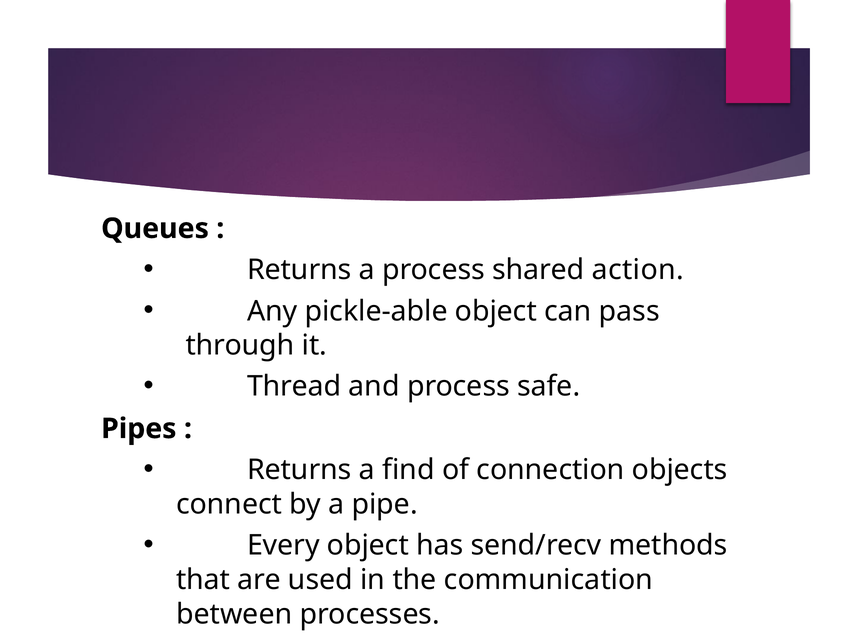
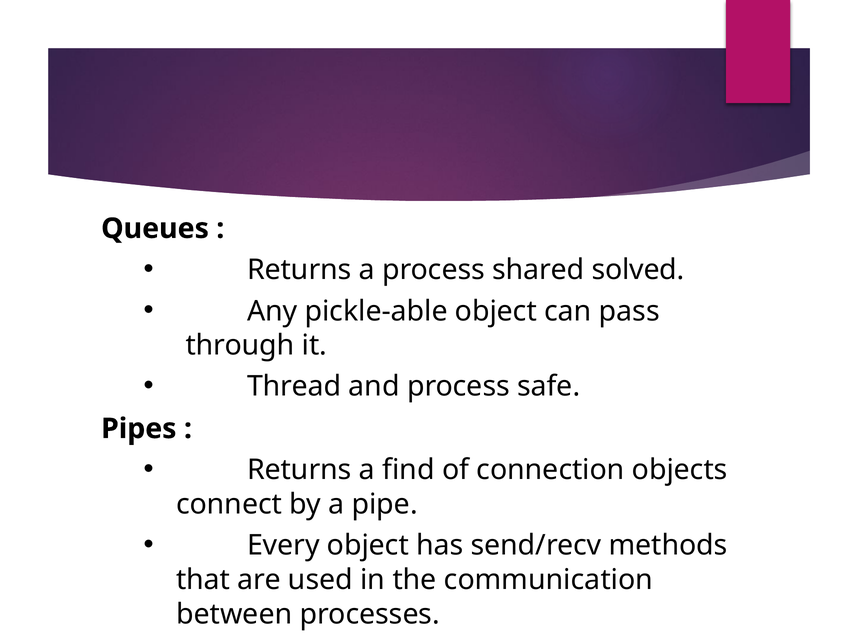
action: action -> solved
